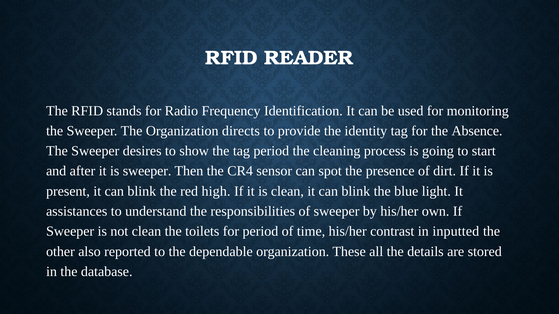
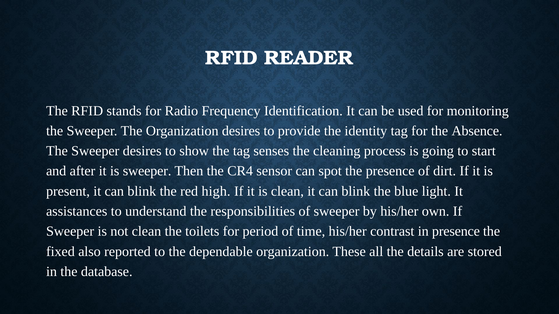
Organization directs: directs -> desires
tag period: period -> senses
in inputted: inputted -> presence
other: other -> fixed
